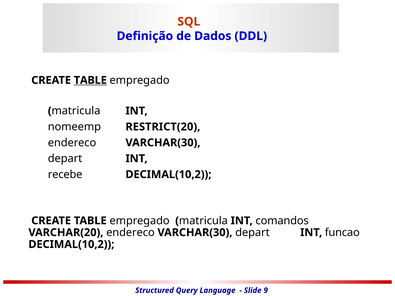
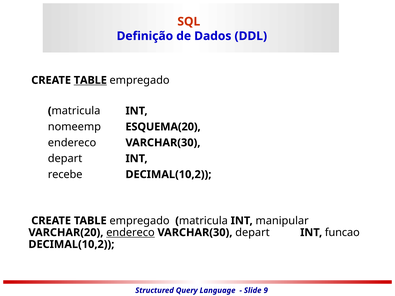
RESTRICT(20: RESTRICT(20 -> ESQUEMA(20
comandos: comandos -> manipular
endereco at (130, 233) underline: none -> present
